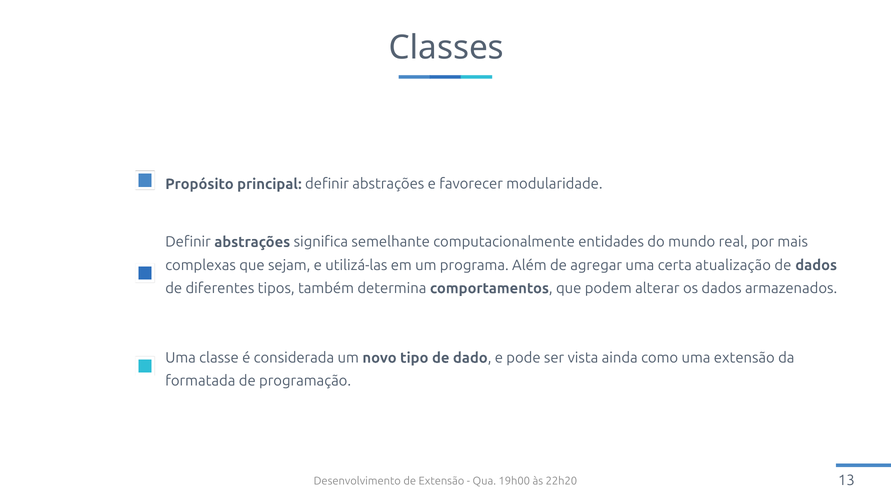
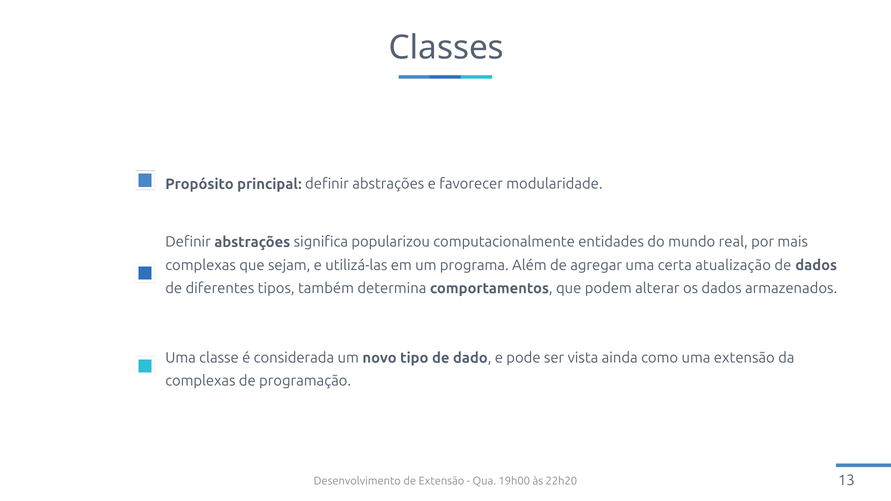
semelhante: semelhante -> popularizou
formatada at (200, 381): formatada -> complexas
